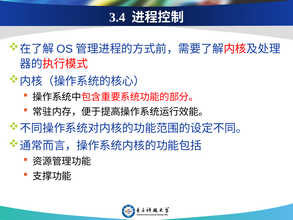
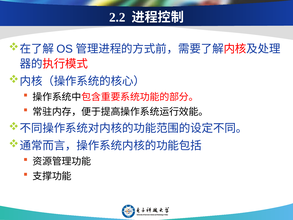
3.4: 3.4 -> 2.2
